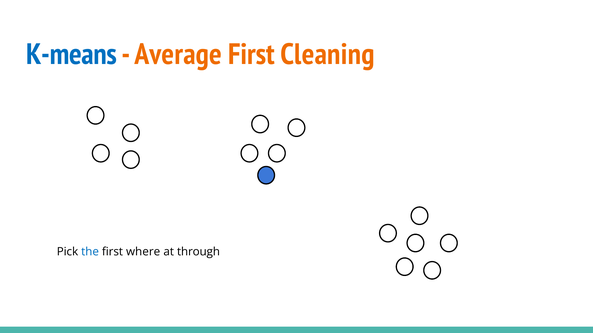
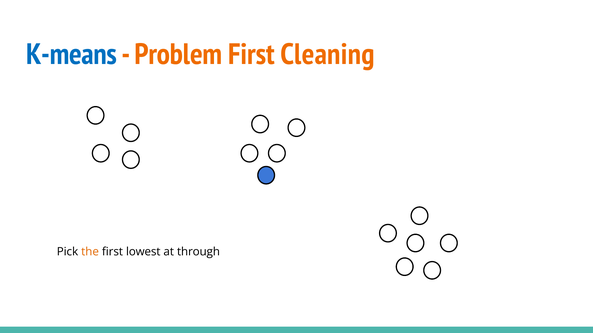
Average: Average -> Problem
the colour: blue -> orange
where: where -> lowest
